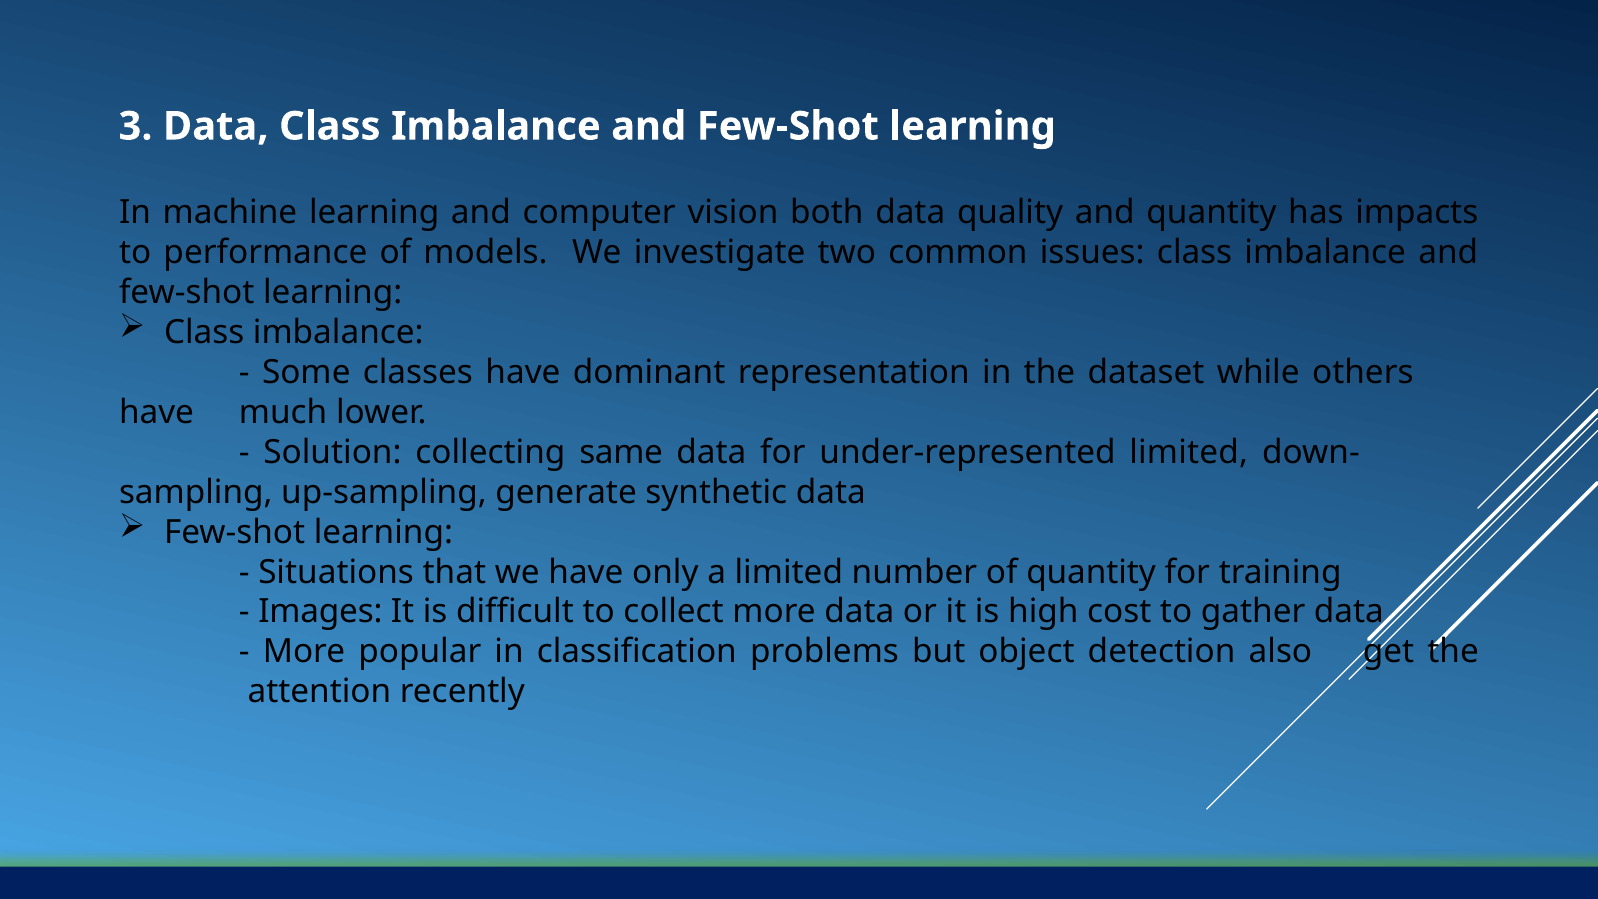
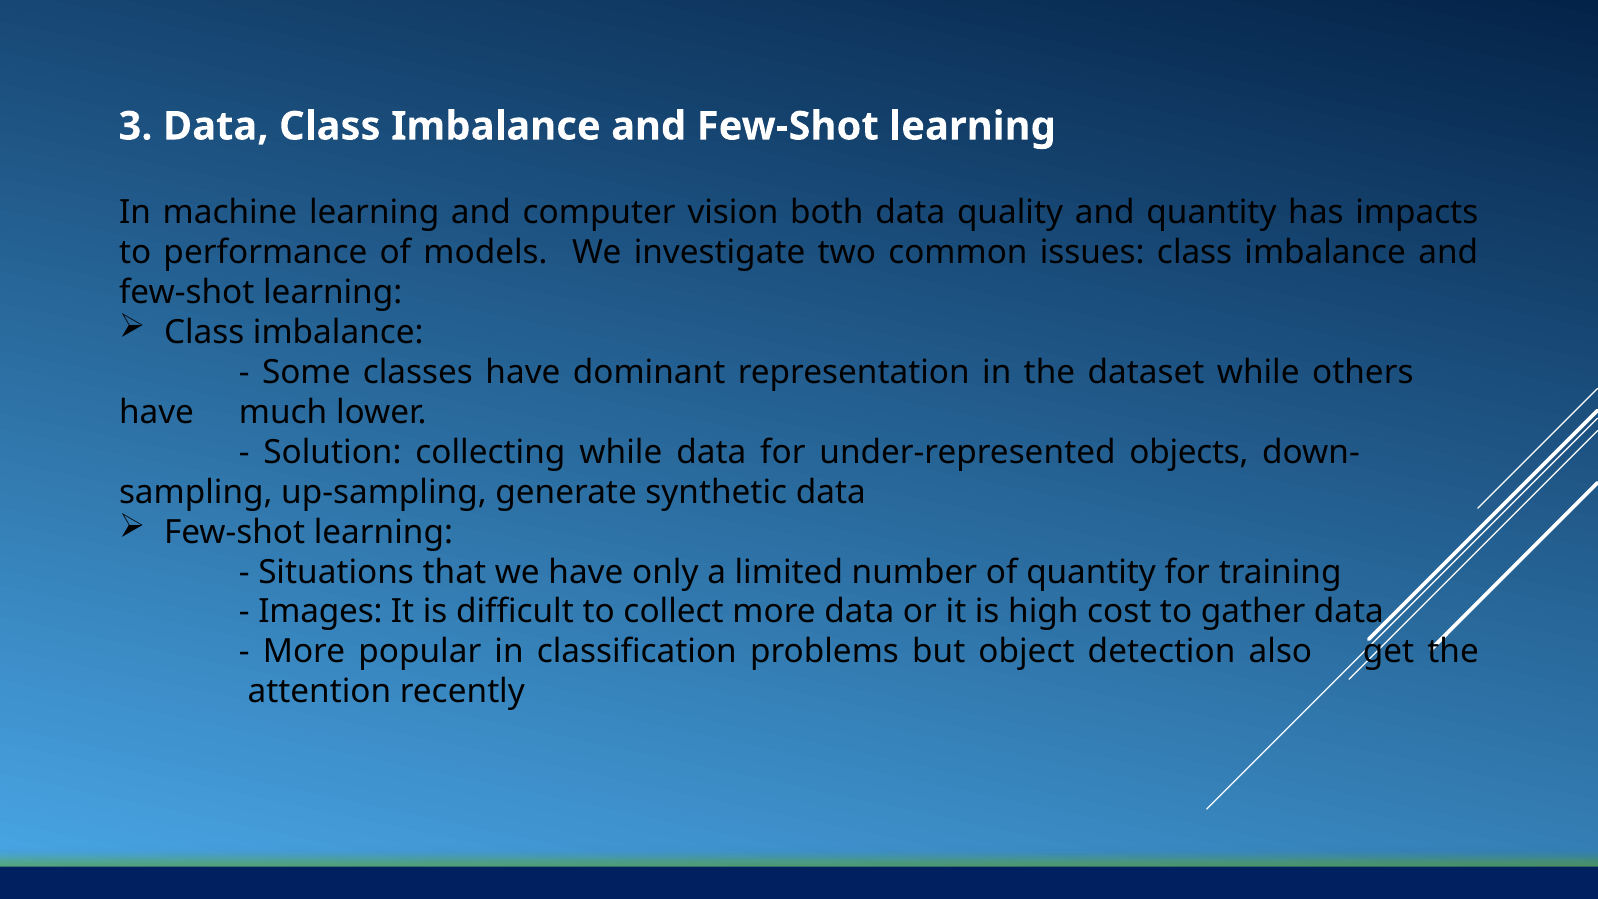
collecting same: same -> while
under-represented limited: limited -> objects
